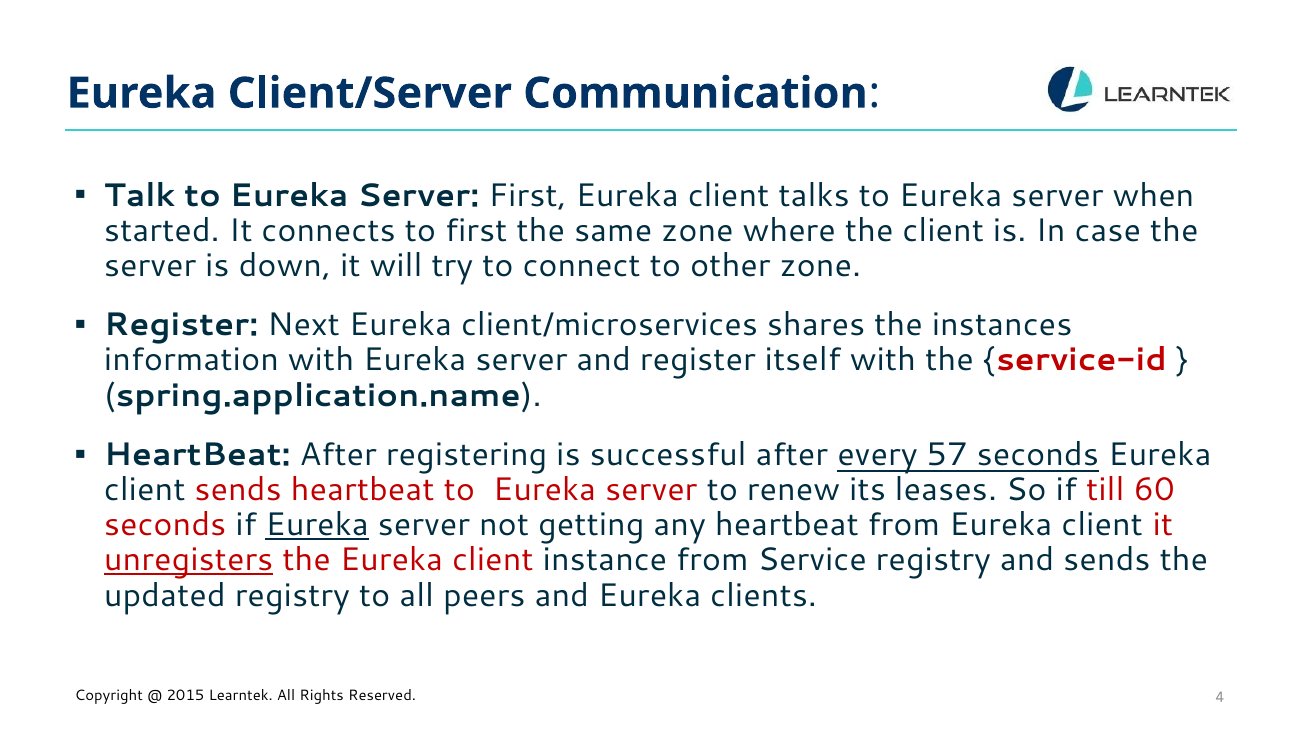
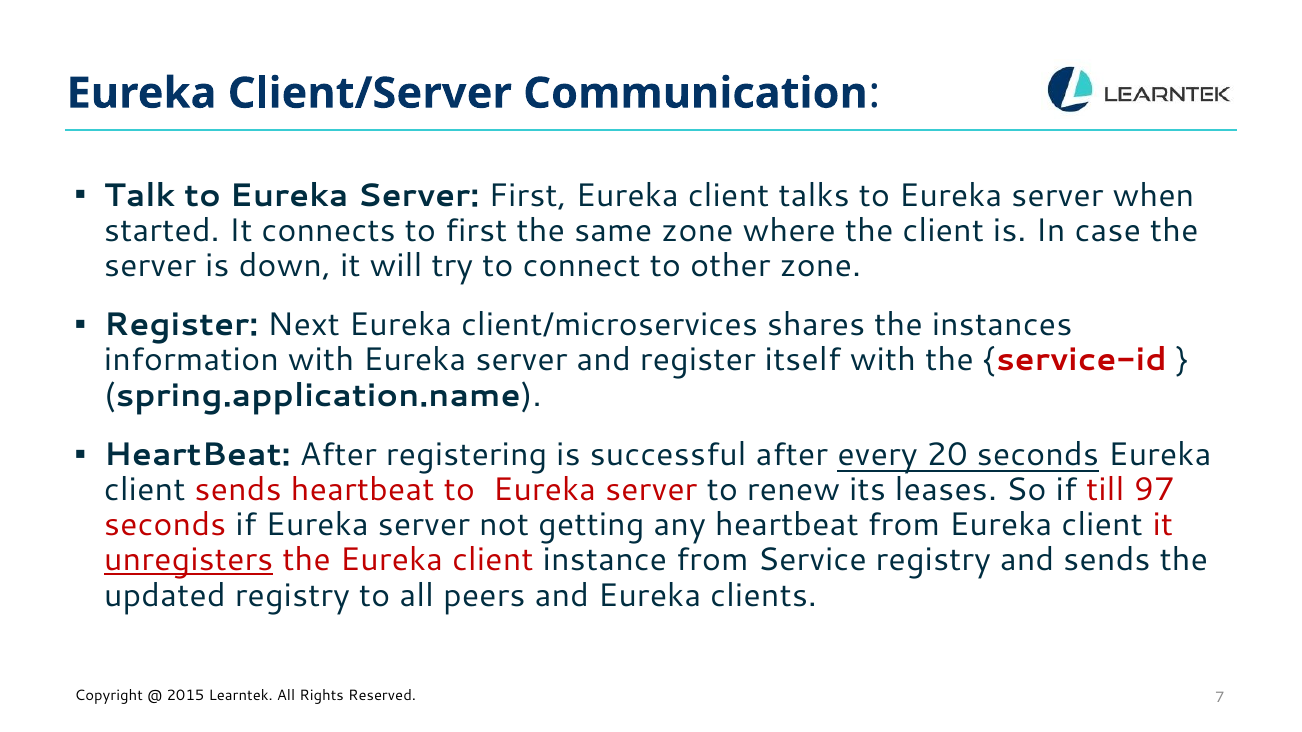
57: 57 -> 20
60: 60 -> 97
Eureka at (317, 525) underline: present -> none
4: 4 -> 7
